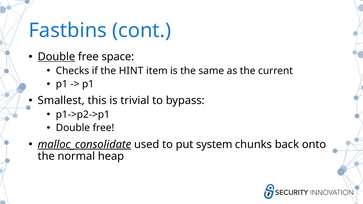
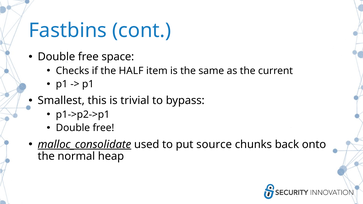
Double at (56, 57) underline: present -> none
HINT: HINT -> HALF
system: system -> source
